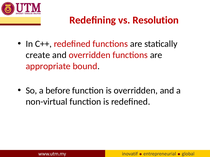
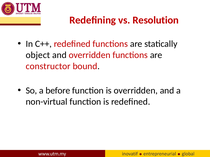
create: create -> object
appropriate: appropriate -> constructor
